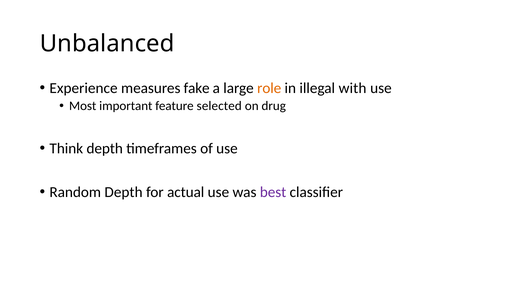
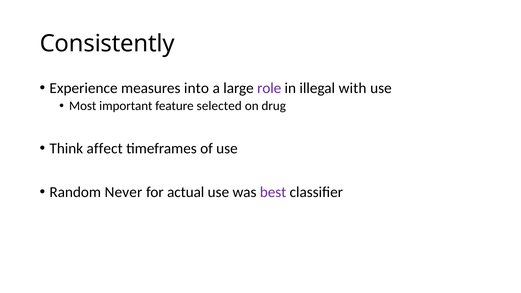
Unbalanced: Unbalanced -> Consistently
fake: fake -> into
role colour: orange -> purple
Think depth: depth -> affect
Random Depth: Depth -> Never
